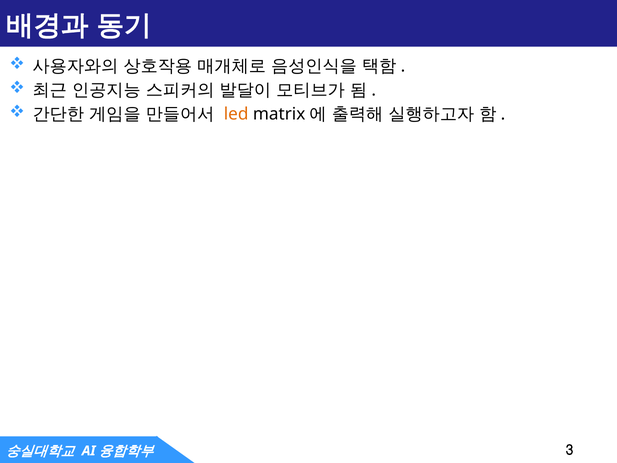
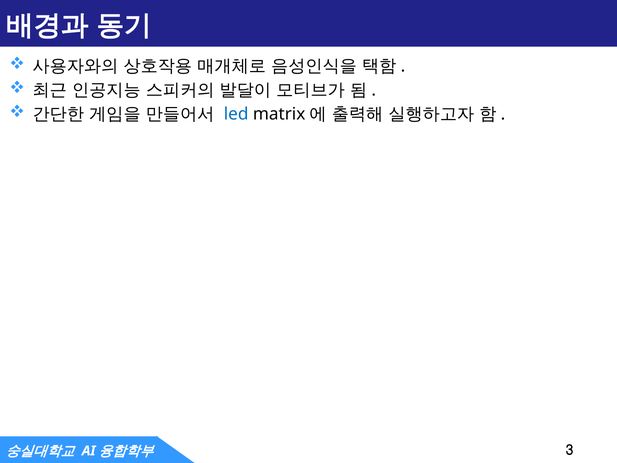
led colour: orange -> blue
